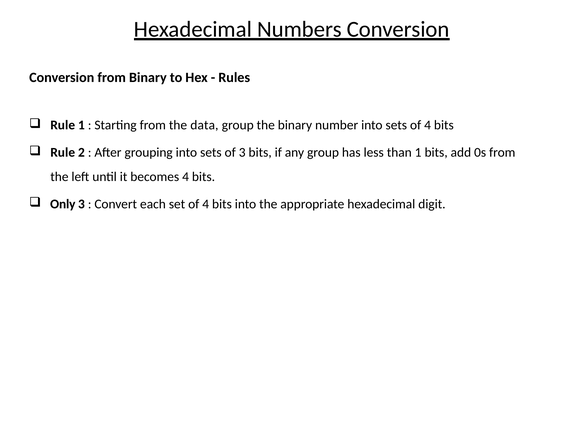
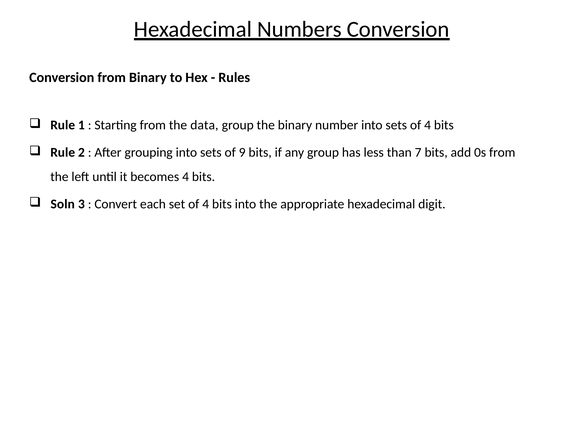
of 3: 3 -> 9
than 1: 1 -> 7
Only: Only -> Soln
